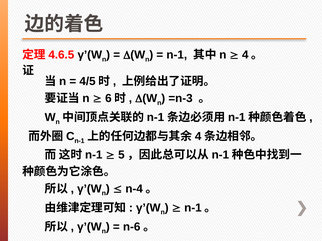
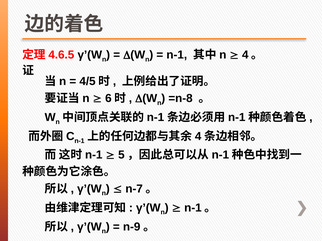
=n-3: =n-3 -> =n-8
n-4: n-4 -> n-7
n-6: n-6 -> n-9
